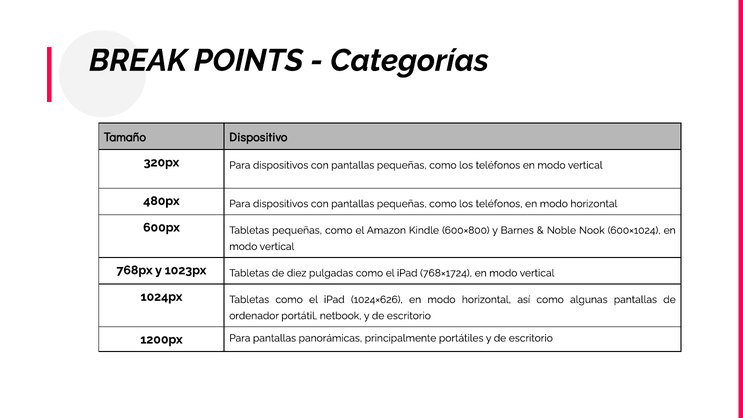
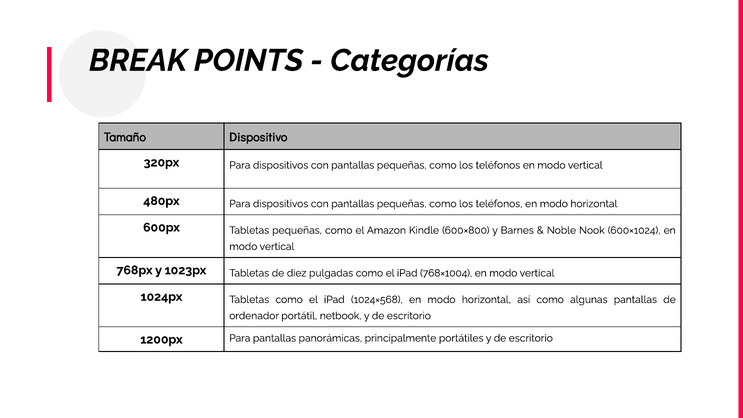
768×1724: 768×1724 -> 768×1004
1024×626: 1024×626 -> 1024×568
